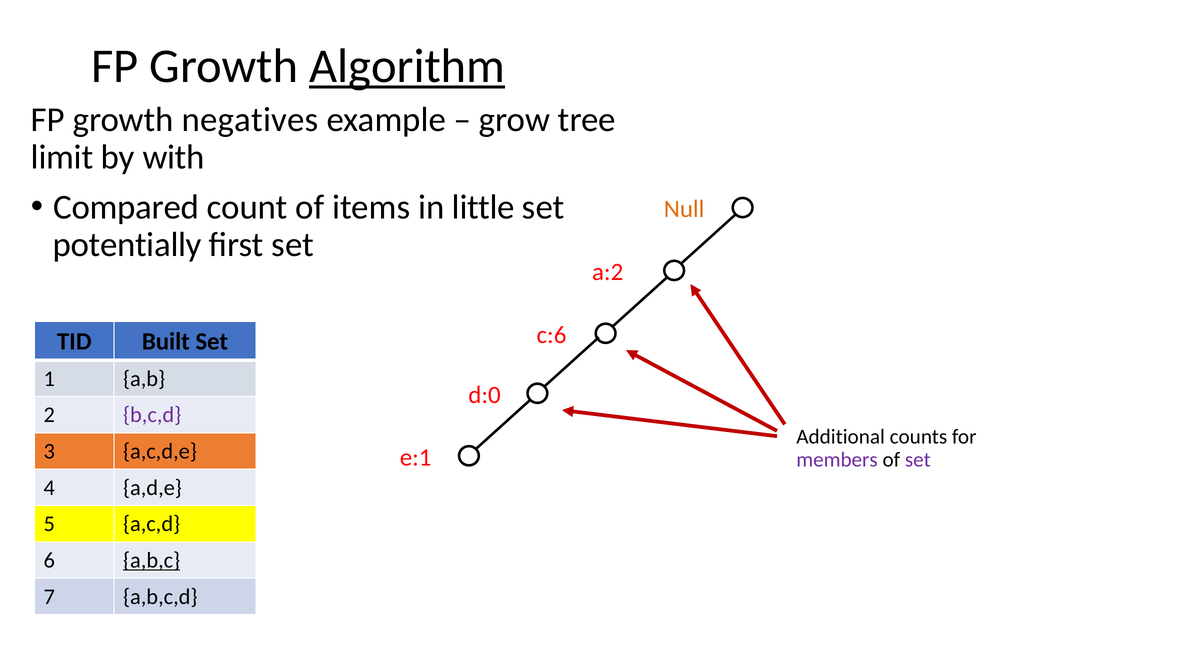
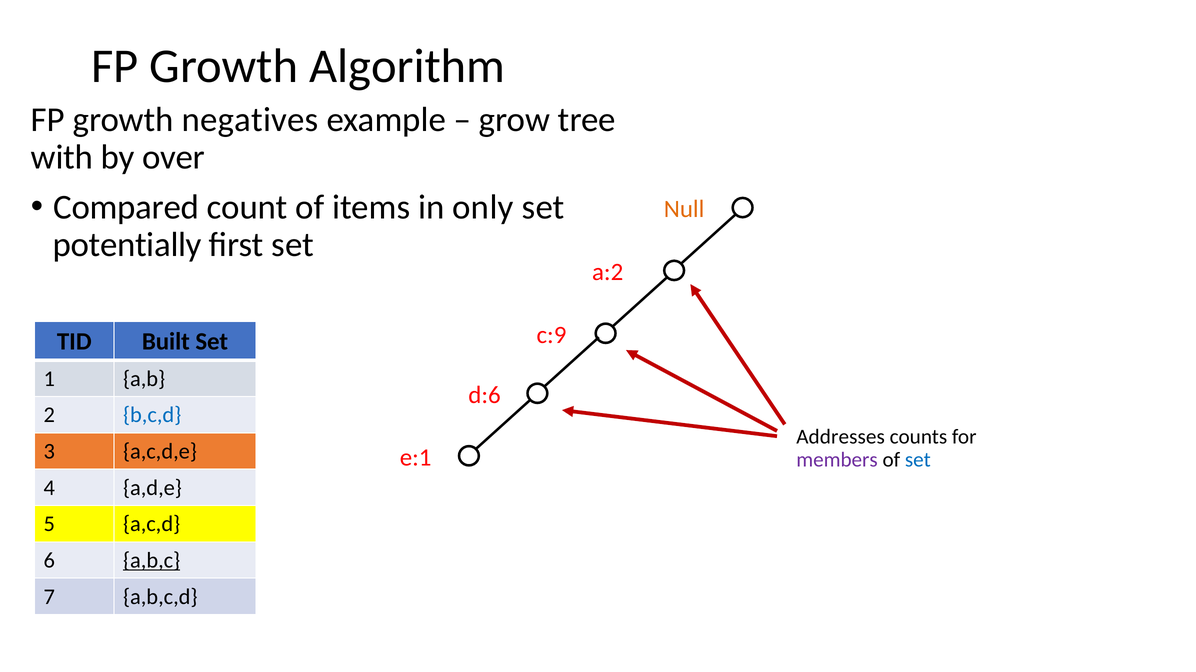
Algorithm underline: present -> none
limit: limit -> with
with: with -> over
little: little -> only
c:6: c:6 -> c:9
d:0: d:0 -> d:6
b,c,d colour: purple -> blue
Additional: Additional -> Addresses
set at (918, 460) colour: purple -> blue
